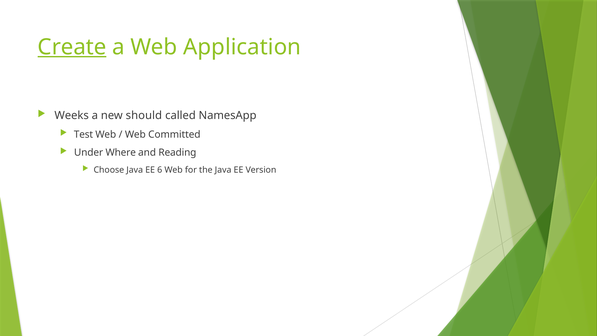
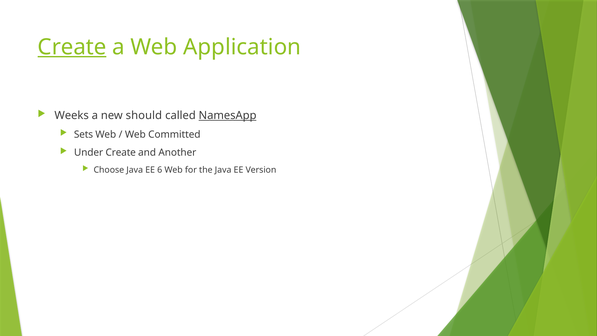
NamesApp underline: none -> present
Test: Test -> Sets
Under Where: Where -> Create
Reading: Reading -> Another
